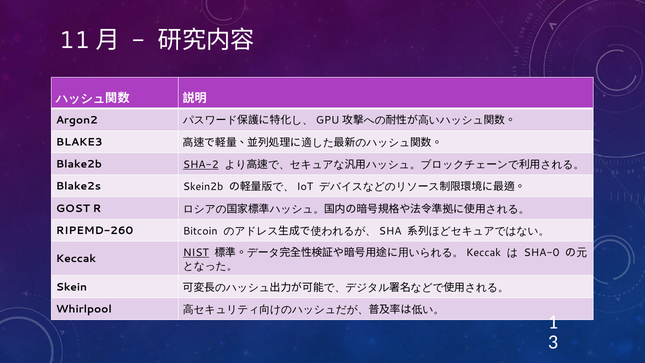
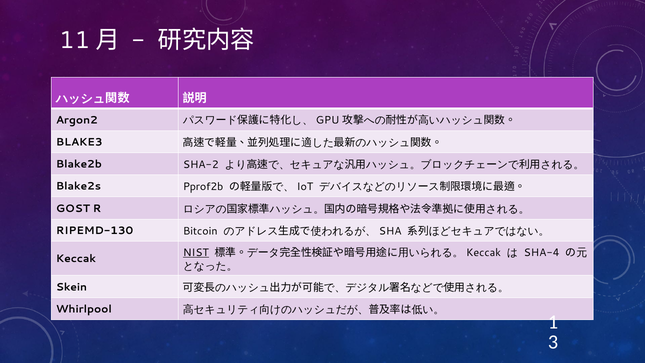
SHA-2 underline: present -> none
Skein2b: Skein2b -> Pprof2b
RIPEMD-260: RIPEMD-260 -> RIPEMD-130
SHA-0: SHA-0 -> SHA-4
